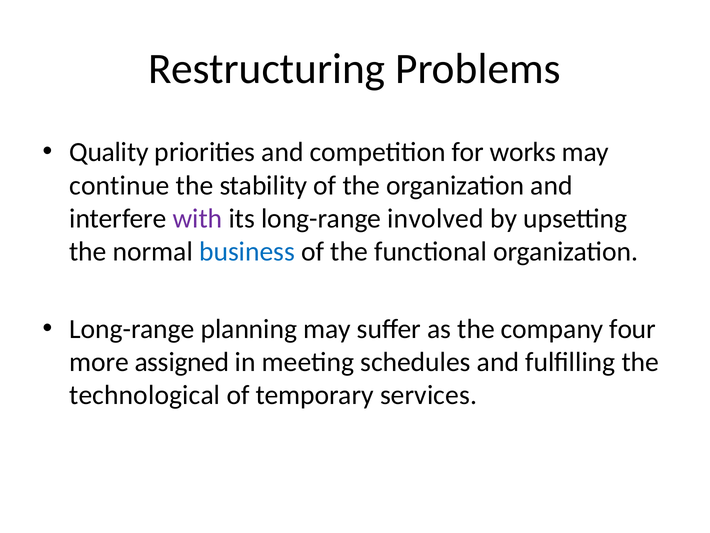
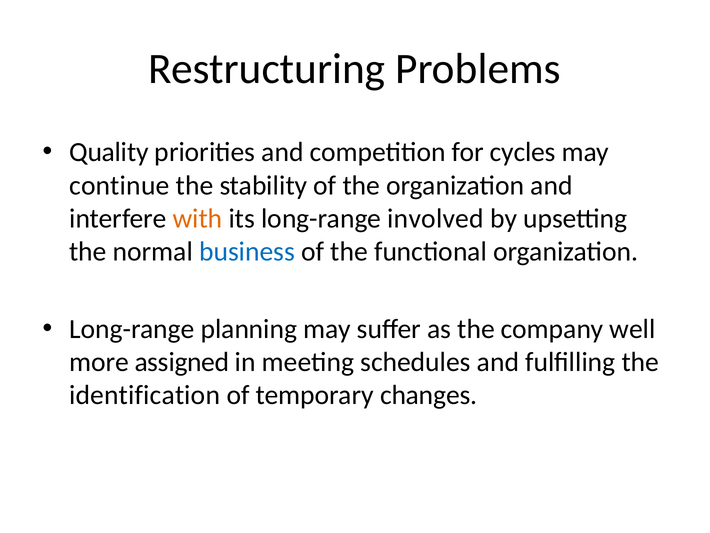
works: works -> cycles
with colour: purple -> orange
four: four -> well
technological: technological -> identification
services: services -> changes
